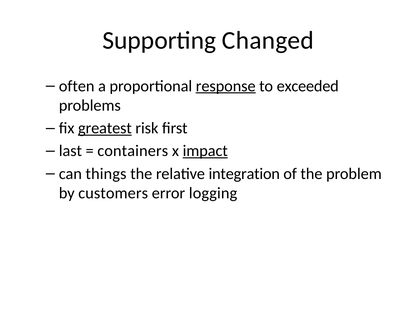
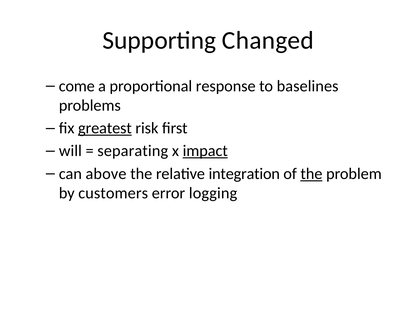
often: often -> come
response underline: present -> none
exceeded: exceeded -> baselines
last: last -> will
containers: containers -> separating
things: things -> above
the at (311, 174) underline: none -> present
